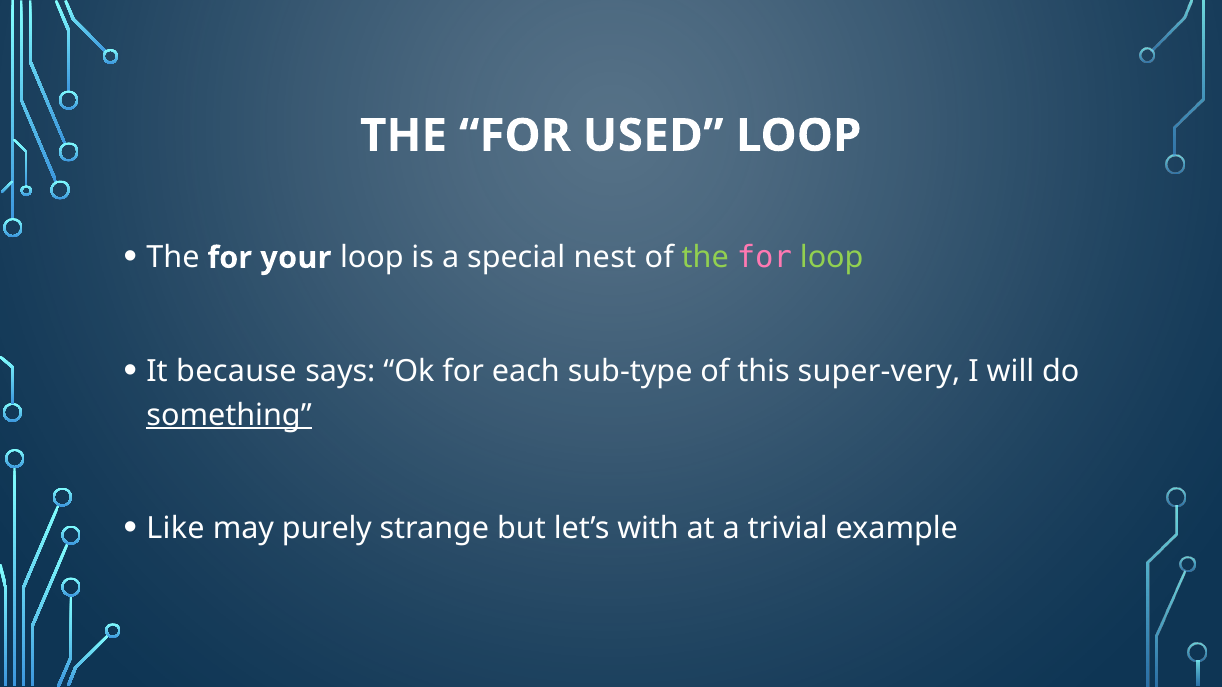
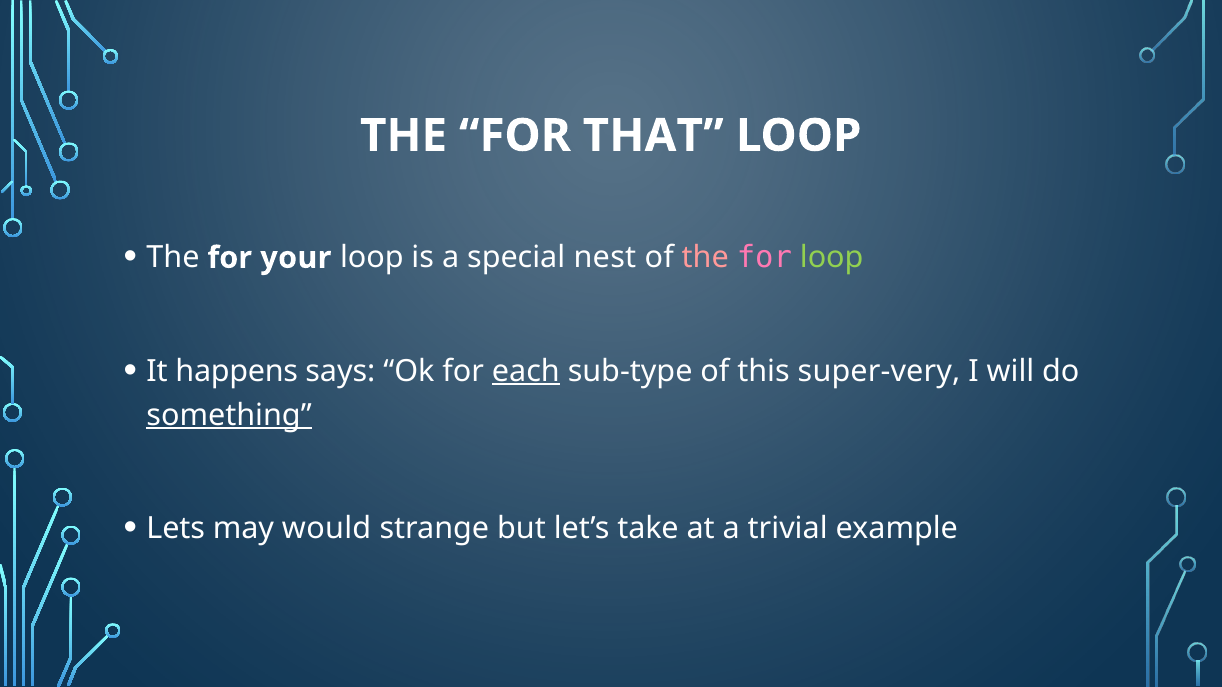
USED: USED -> THAT
the at (705, 258) colour: light green -> pink
because: because -> happens
each underline: none -> present
Like: Like -> Lets
purely: purely -> would
with: with -> take
